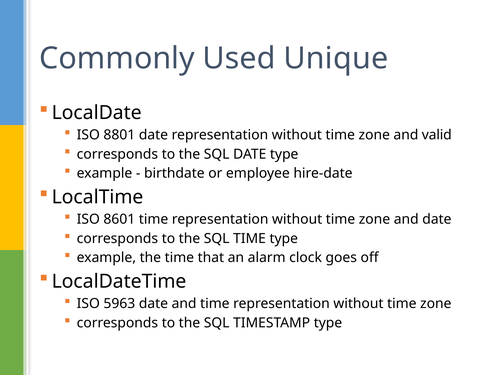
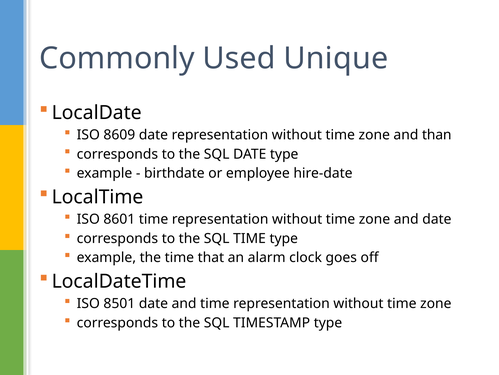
8801: 8801 -> 8609
valid: valid -> than
5963: 5963 -> 8501
